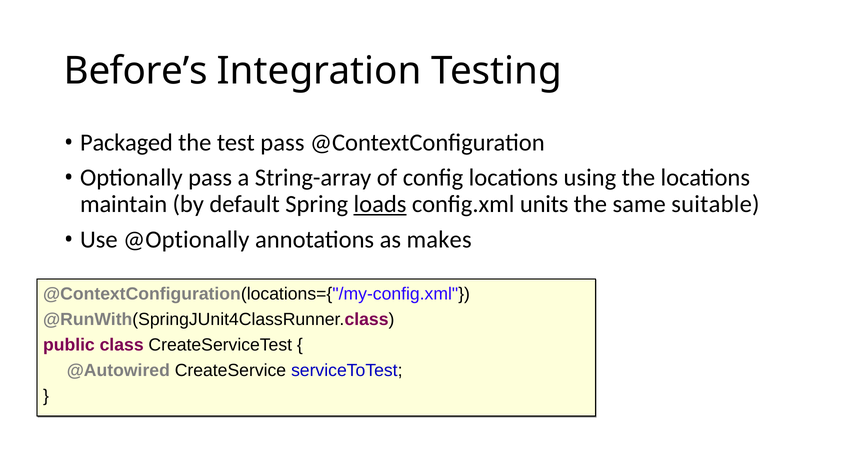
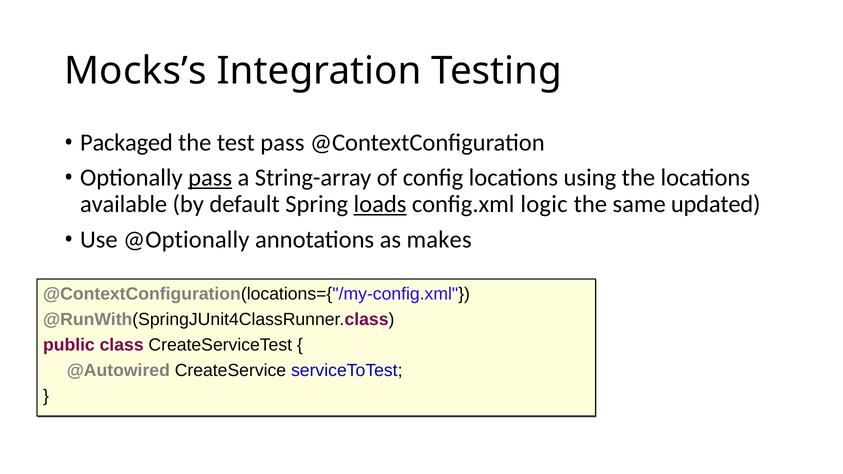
Before’s: Before’s -> Mocks’s
pass at (210, 178) underline: none -> present
maintain: maintain -> available
units: units -> logic
suitable: suitable -> updated
